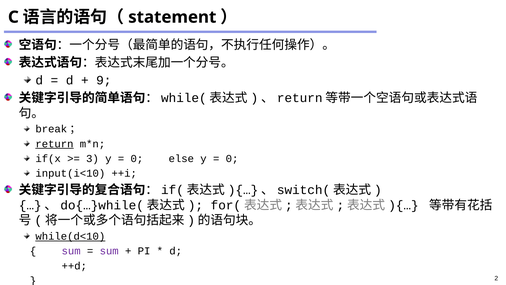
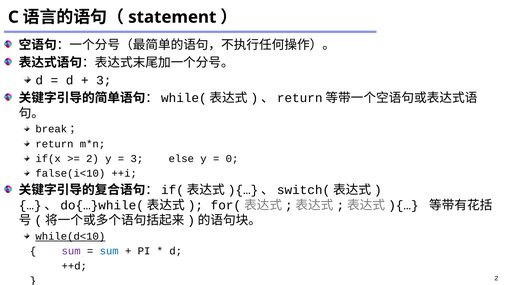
9 at (104, 80): 9 -> 3
return underline: present -> none
3 at (92, 158): 3 -> 2
0 at (137, 158): 0 -> 3
input(i<10: input(i<10 -> false(i<10
sum at (109, 251) colour: purple -> blue
